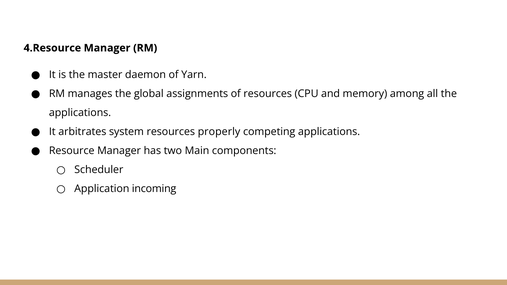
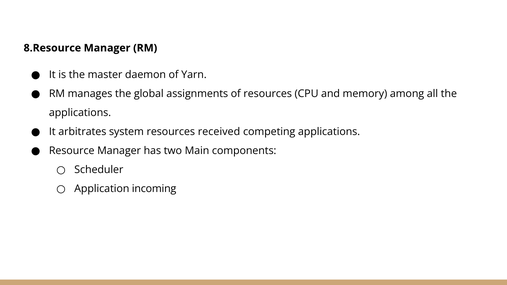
4.Resource: 4.Resource -> 8.Resource
properly: properly -> received
